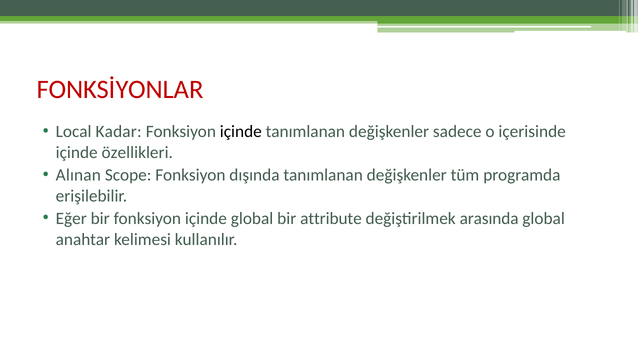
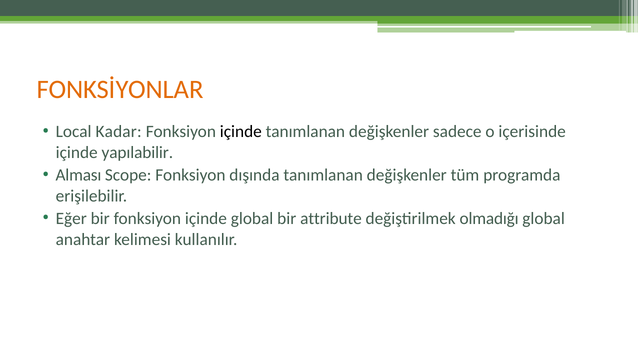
FONKSİYONLAR colour: red -> orange
özellikleri: özellikleri -> yapılabilir
Alınan: Alınan -> Alması
arasında: arasında -> olmadığı
